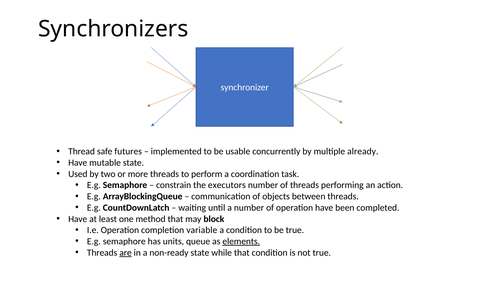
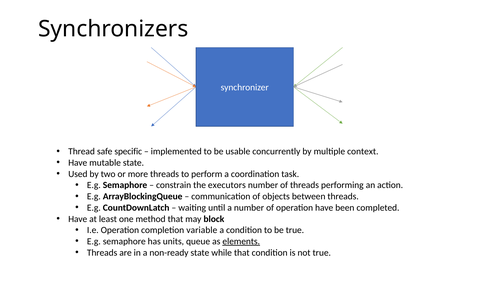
futures: futures -> specific
already: already -> context
are underline: present -> none
